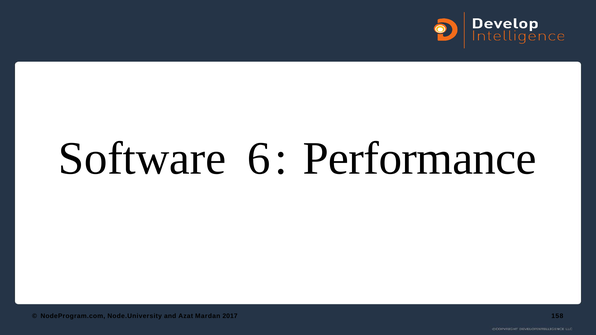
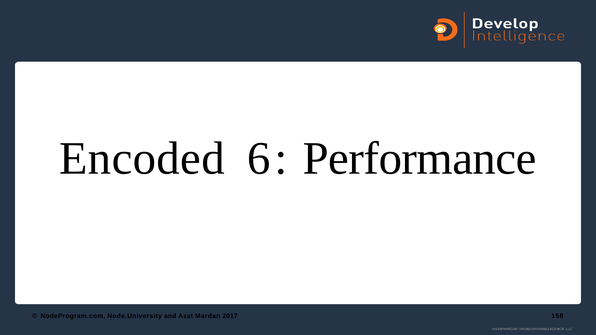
Software: Software -> Encoded
